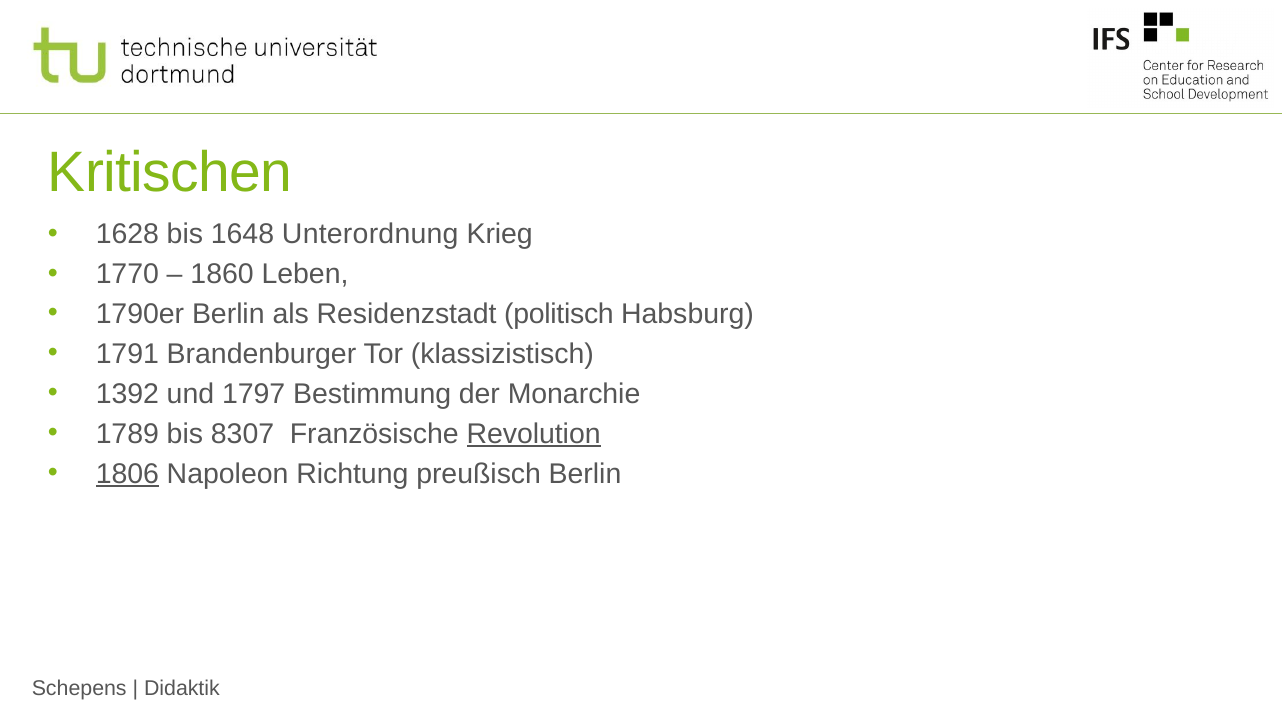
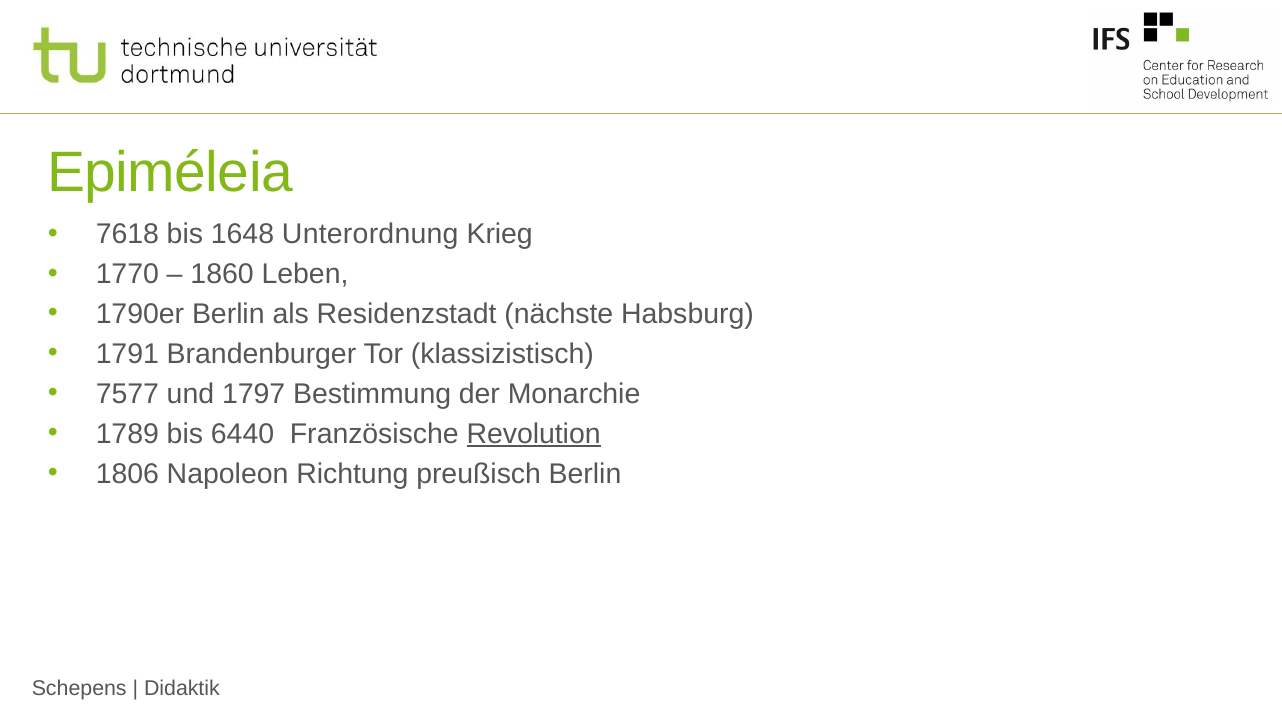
Kritischen: Kritischen -> Epiméleia
1628: 1628 -> 7618
politisch: politisch -> nächste
1392: 1392 -> 7577
8307: 8307 -> 6440
1806 underline: present -> none
